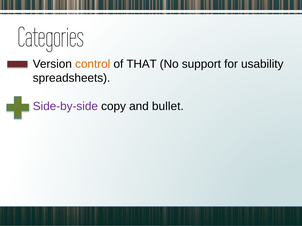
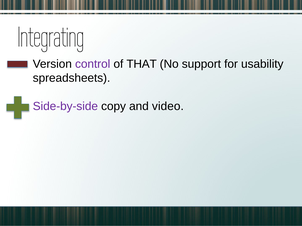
Categories: Categories -> Integrating
control colour: orange -> purple
bullet: bullet -> video
